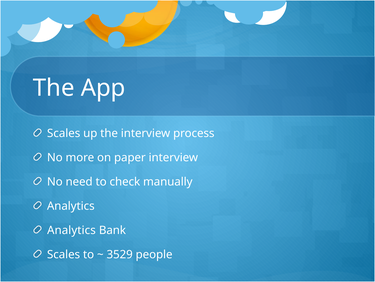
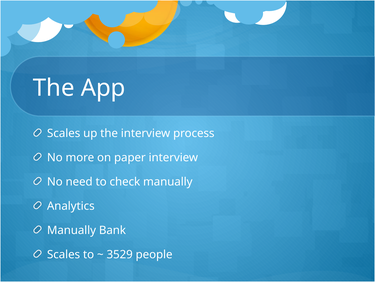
Analytics at (71, 230): Analytics -> Manually
